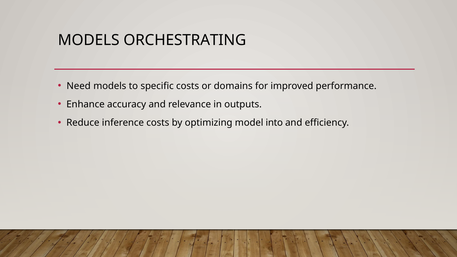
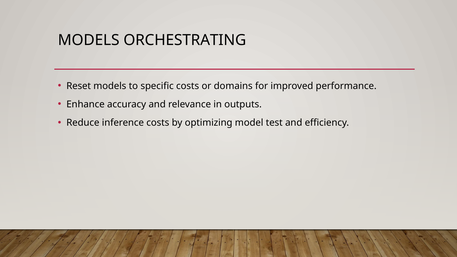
Need: Need -> Reset
into: into -> test
